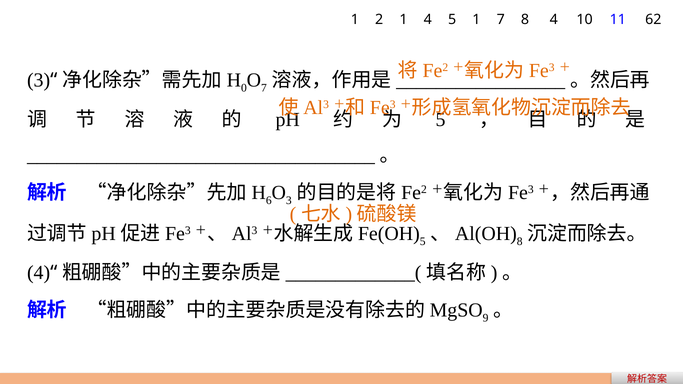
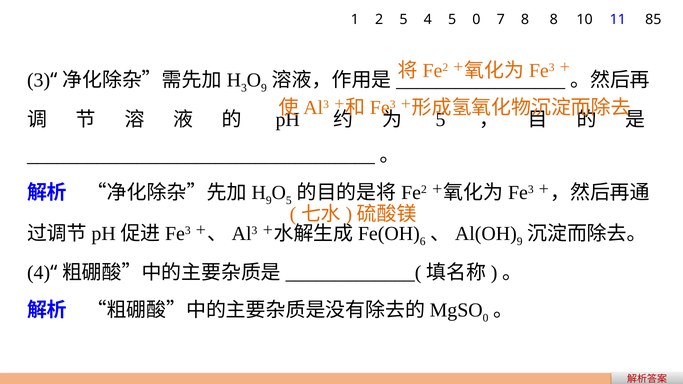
2 1: 1 -> 5
5 1: 1 -> 0
8 4: 4 -> 8
62: 62 -> 85
0 at (244, 88): 0 -> 3
7 at (264, 88): 7 -> 9
6 at (269, 201): 6 -> 9
3 at (289, 201): 3 -> 5
5 at (423, 242): 5 -> 6
8 at (520, 242): 8 -> 9
9 at (486, 318): 9 -> 0
